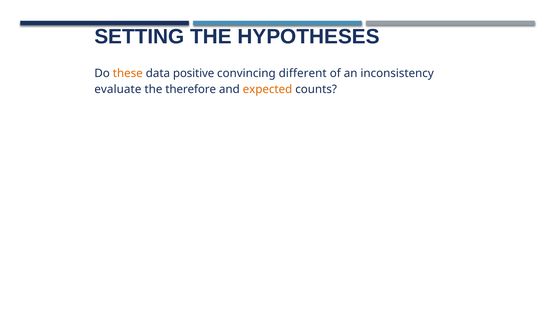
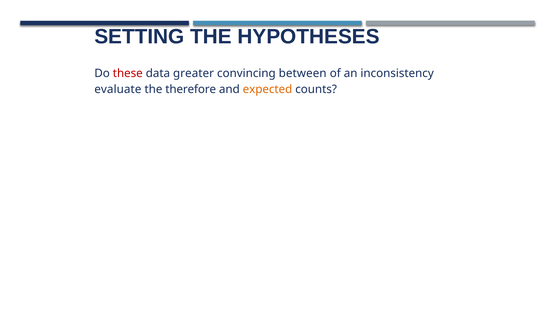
these colour: orange -> red
positive: positive -> greater
different: different -> between
